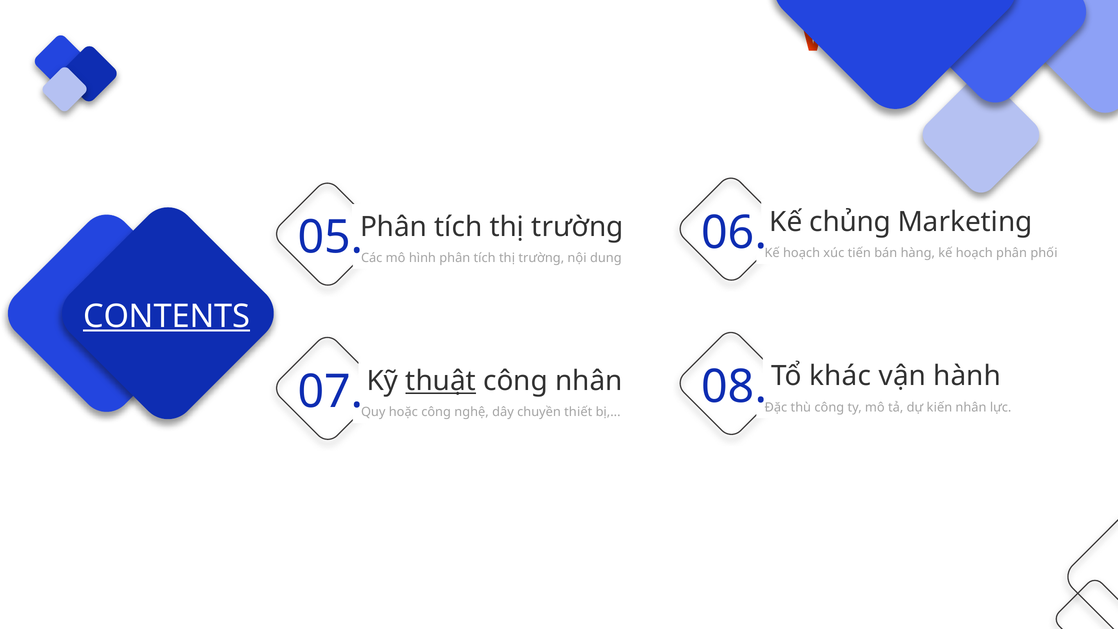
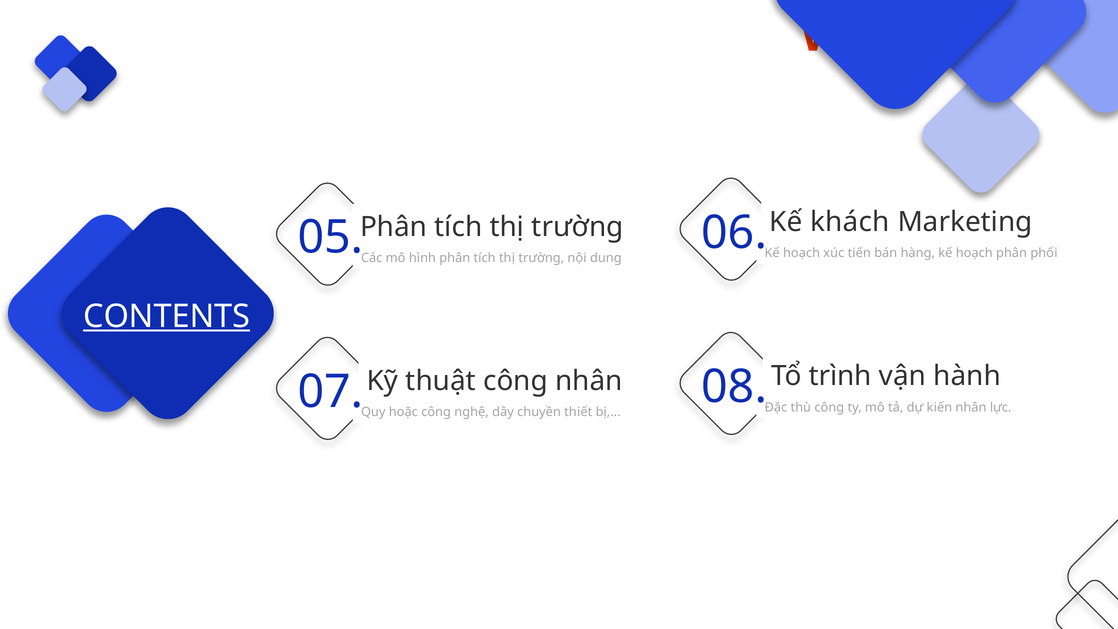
chủng: chủng -> khách
khác: khác -> trình
thuật underline: present -> none
